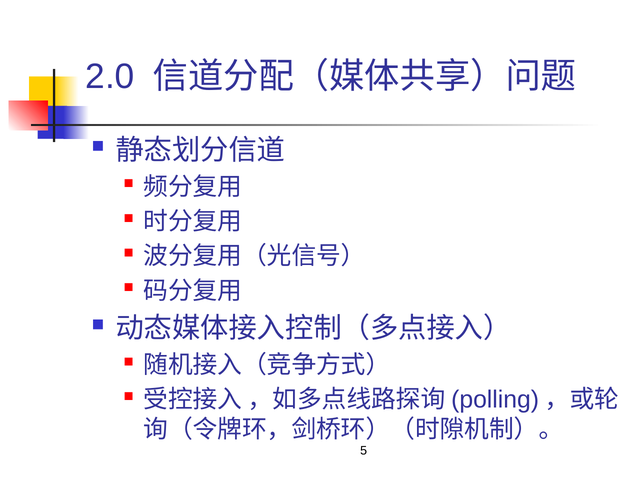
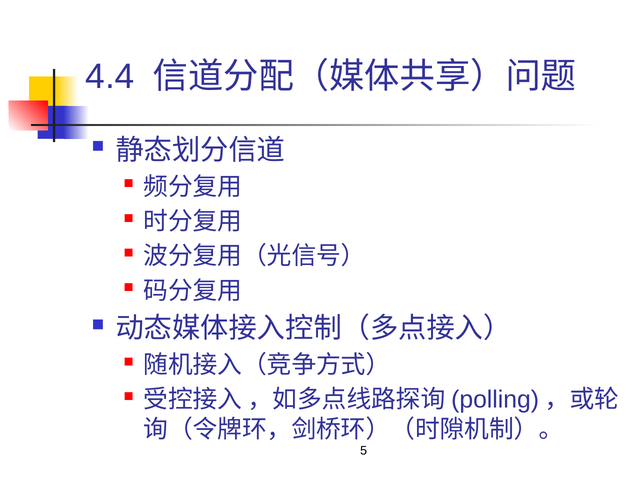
2.0: 2.0 -> 4.4
